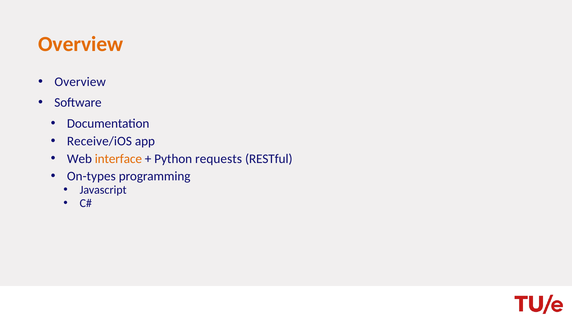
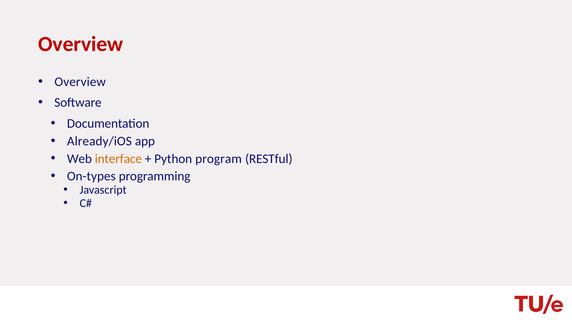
Overview at (81, 44) colour: orange -> red
Receive/iOS: Receive/iOS -> Already/iOS
requests: requests -> program
